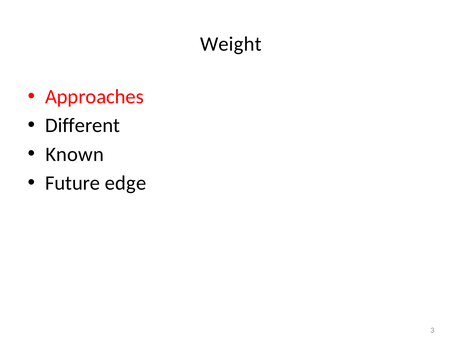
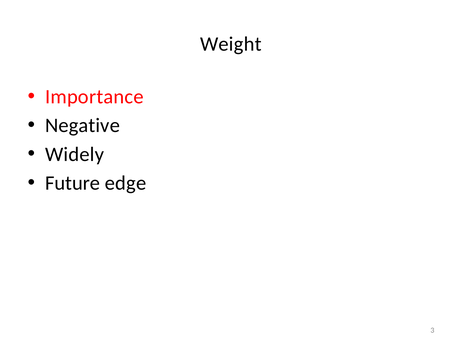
Approaches: Approaches -> Importance
Different: Different -> Negative
Known: Known -> Widely
